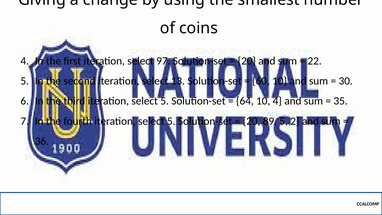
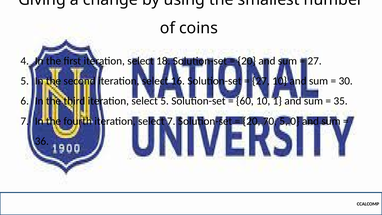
97: 97 -> 18
22 at (315, 61): 22 -> 27
13: 13 -> 16
60 at (261, 81): 60 -> 27
64: 64 -> 60
10 4: 4 -> 1
fourth iteration select 5: 5 -> 7
89: 89 -> 70
2: 2 -> 0
